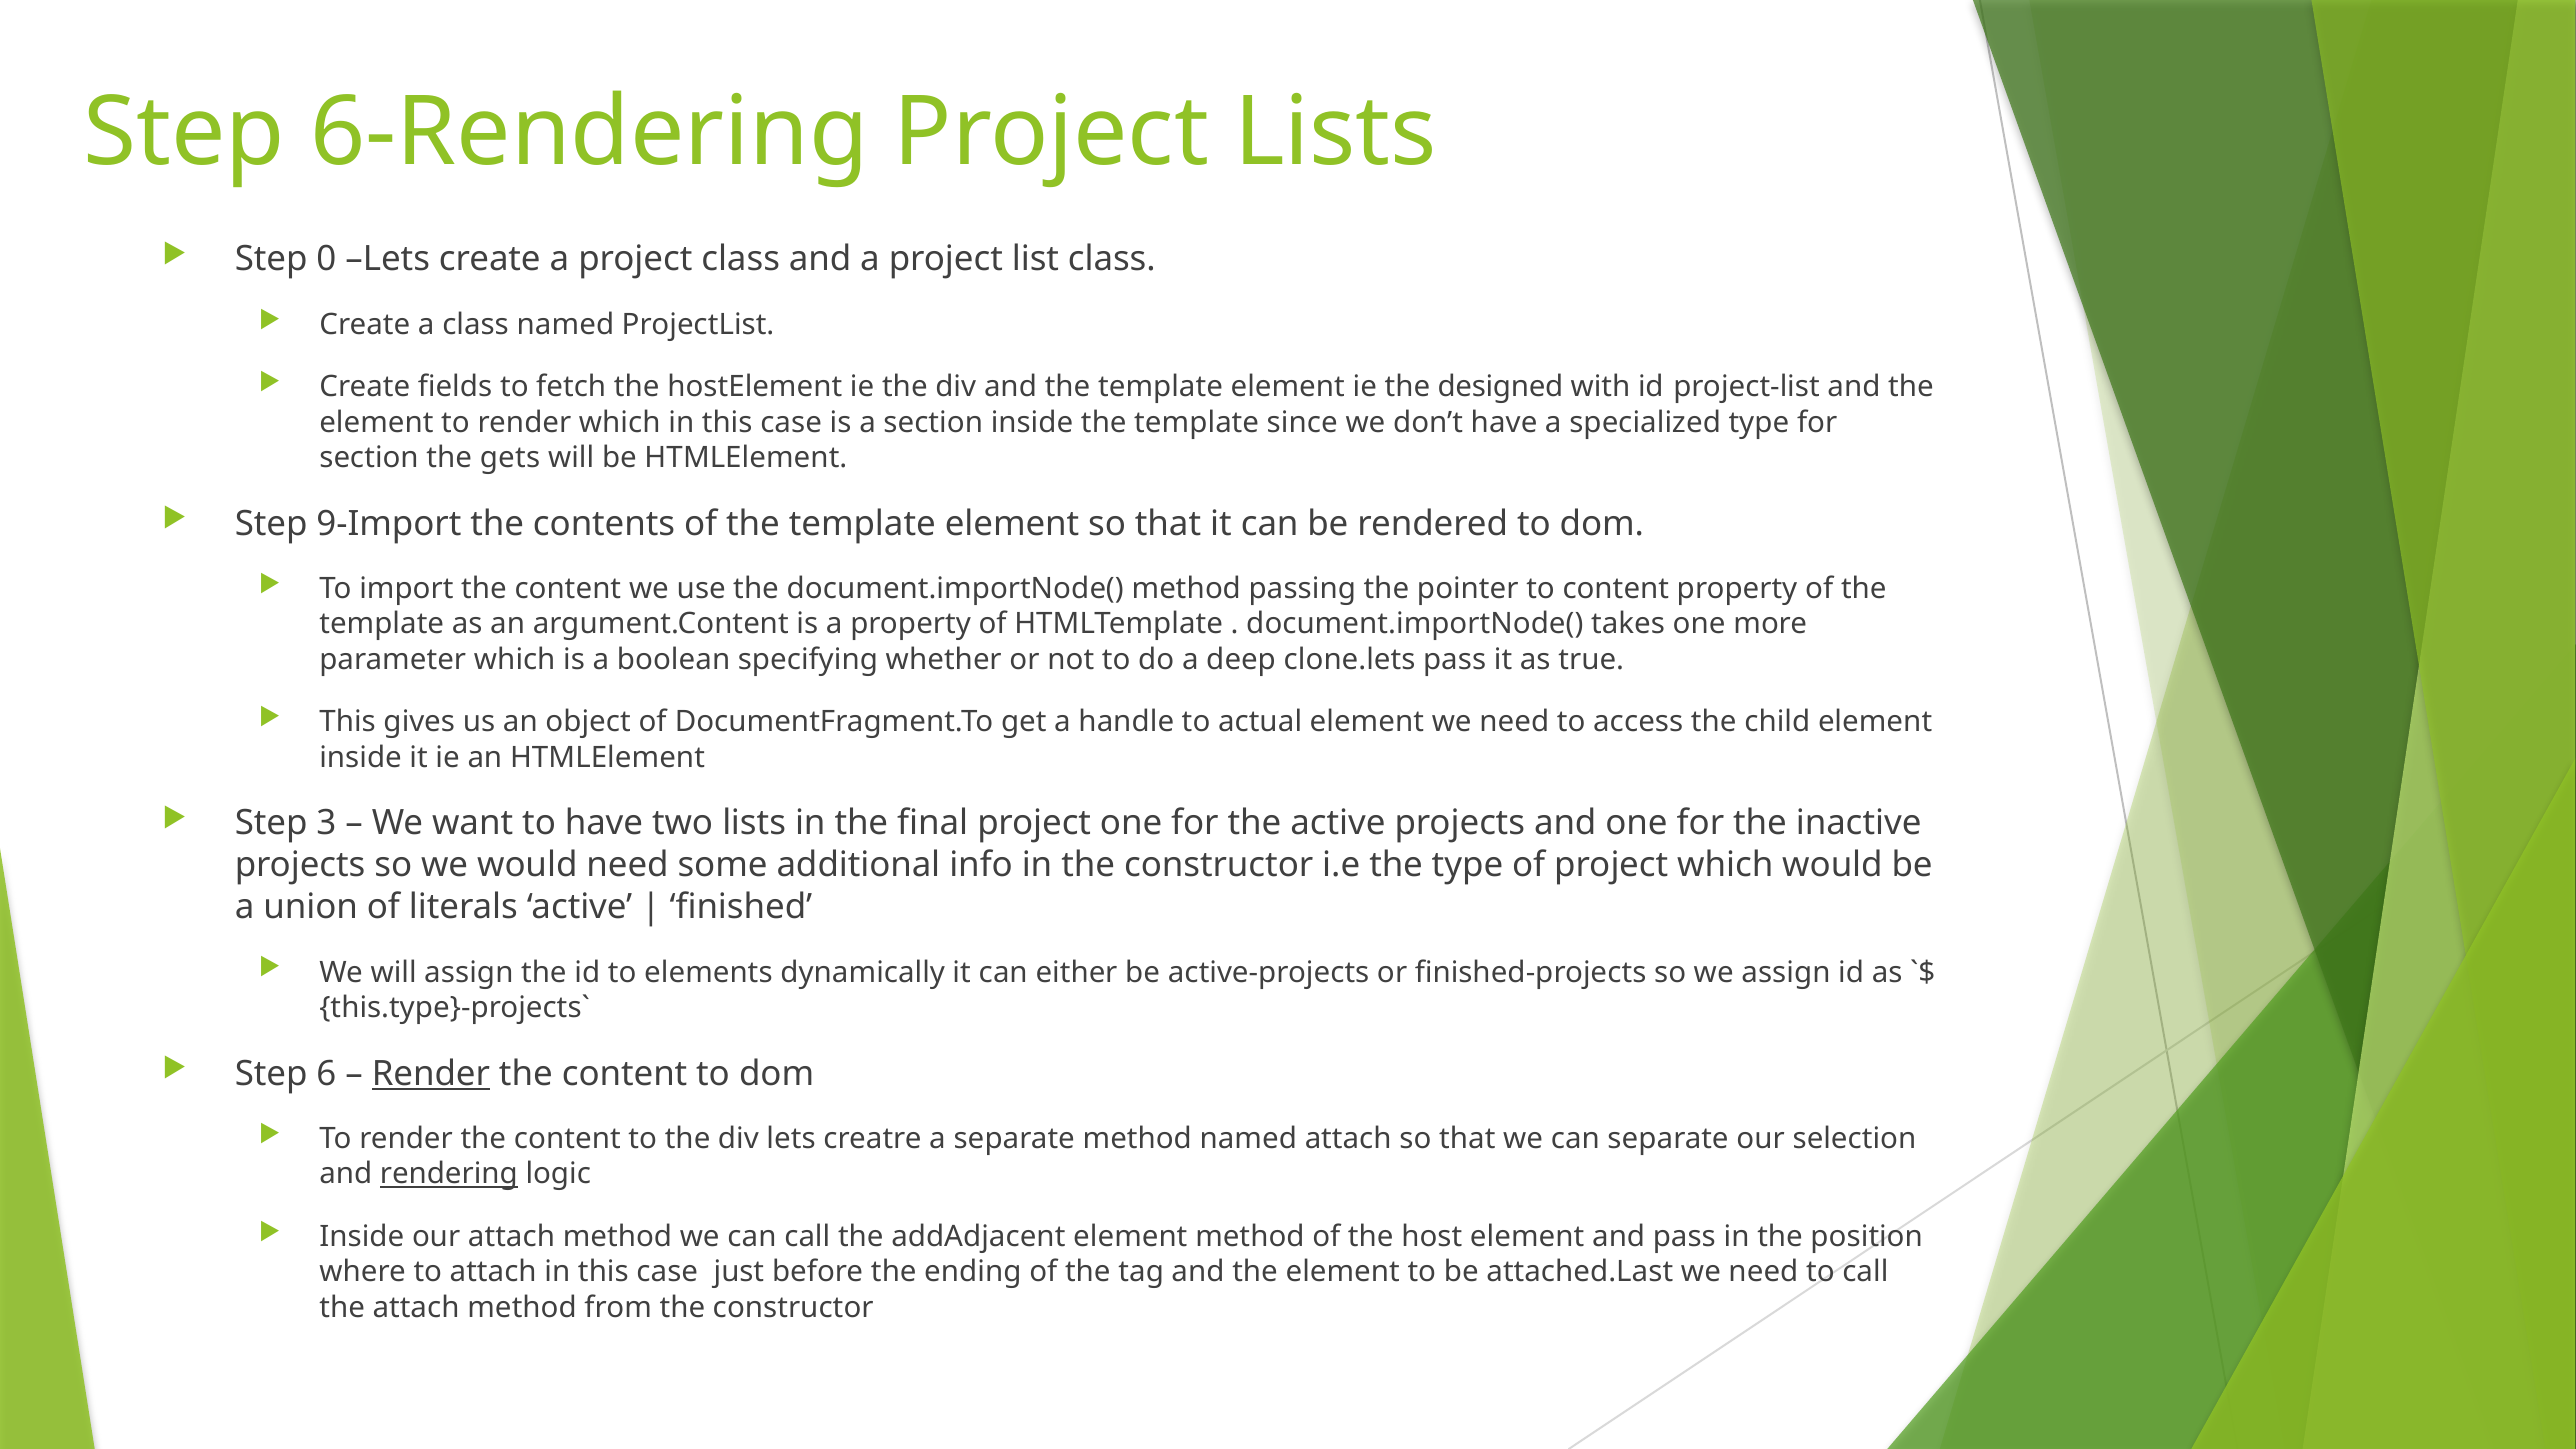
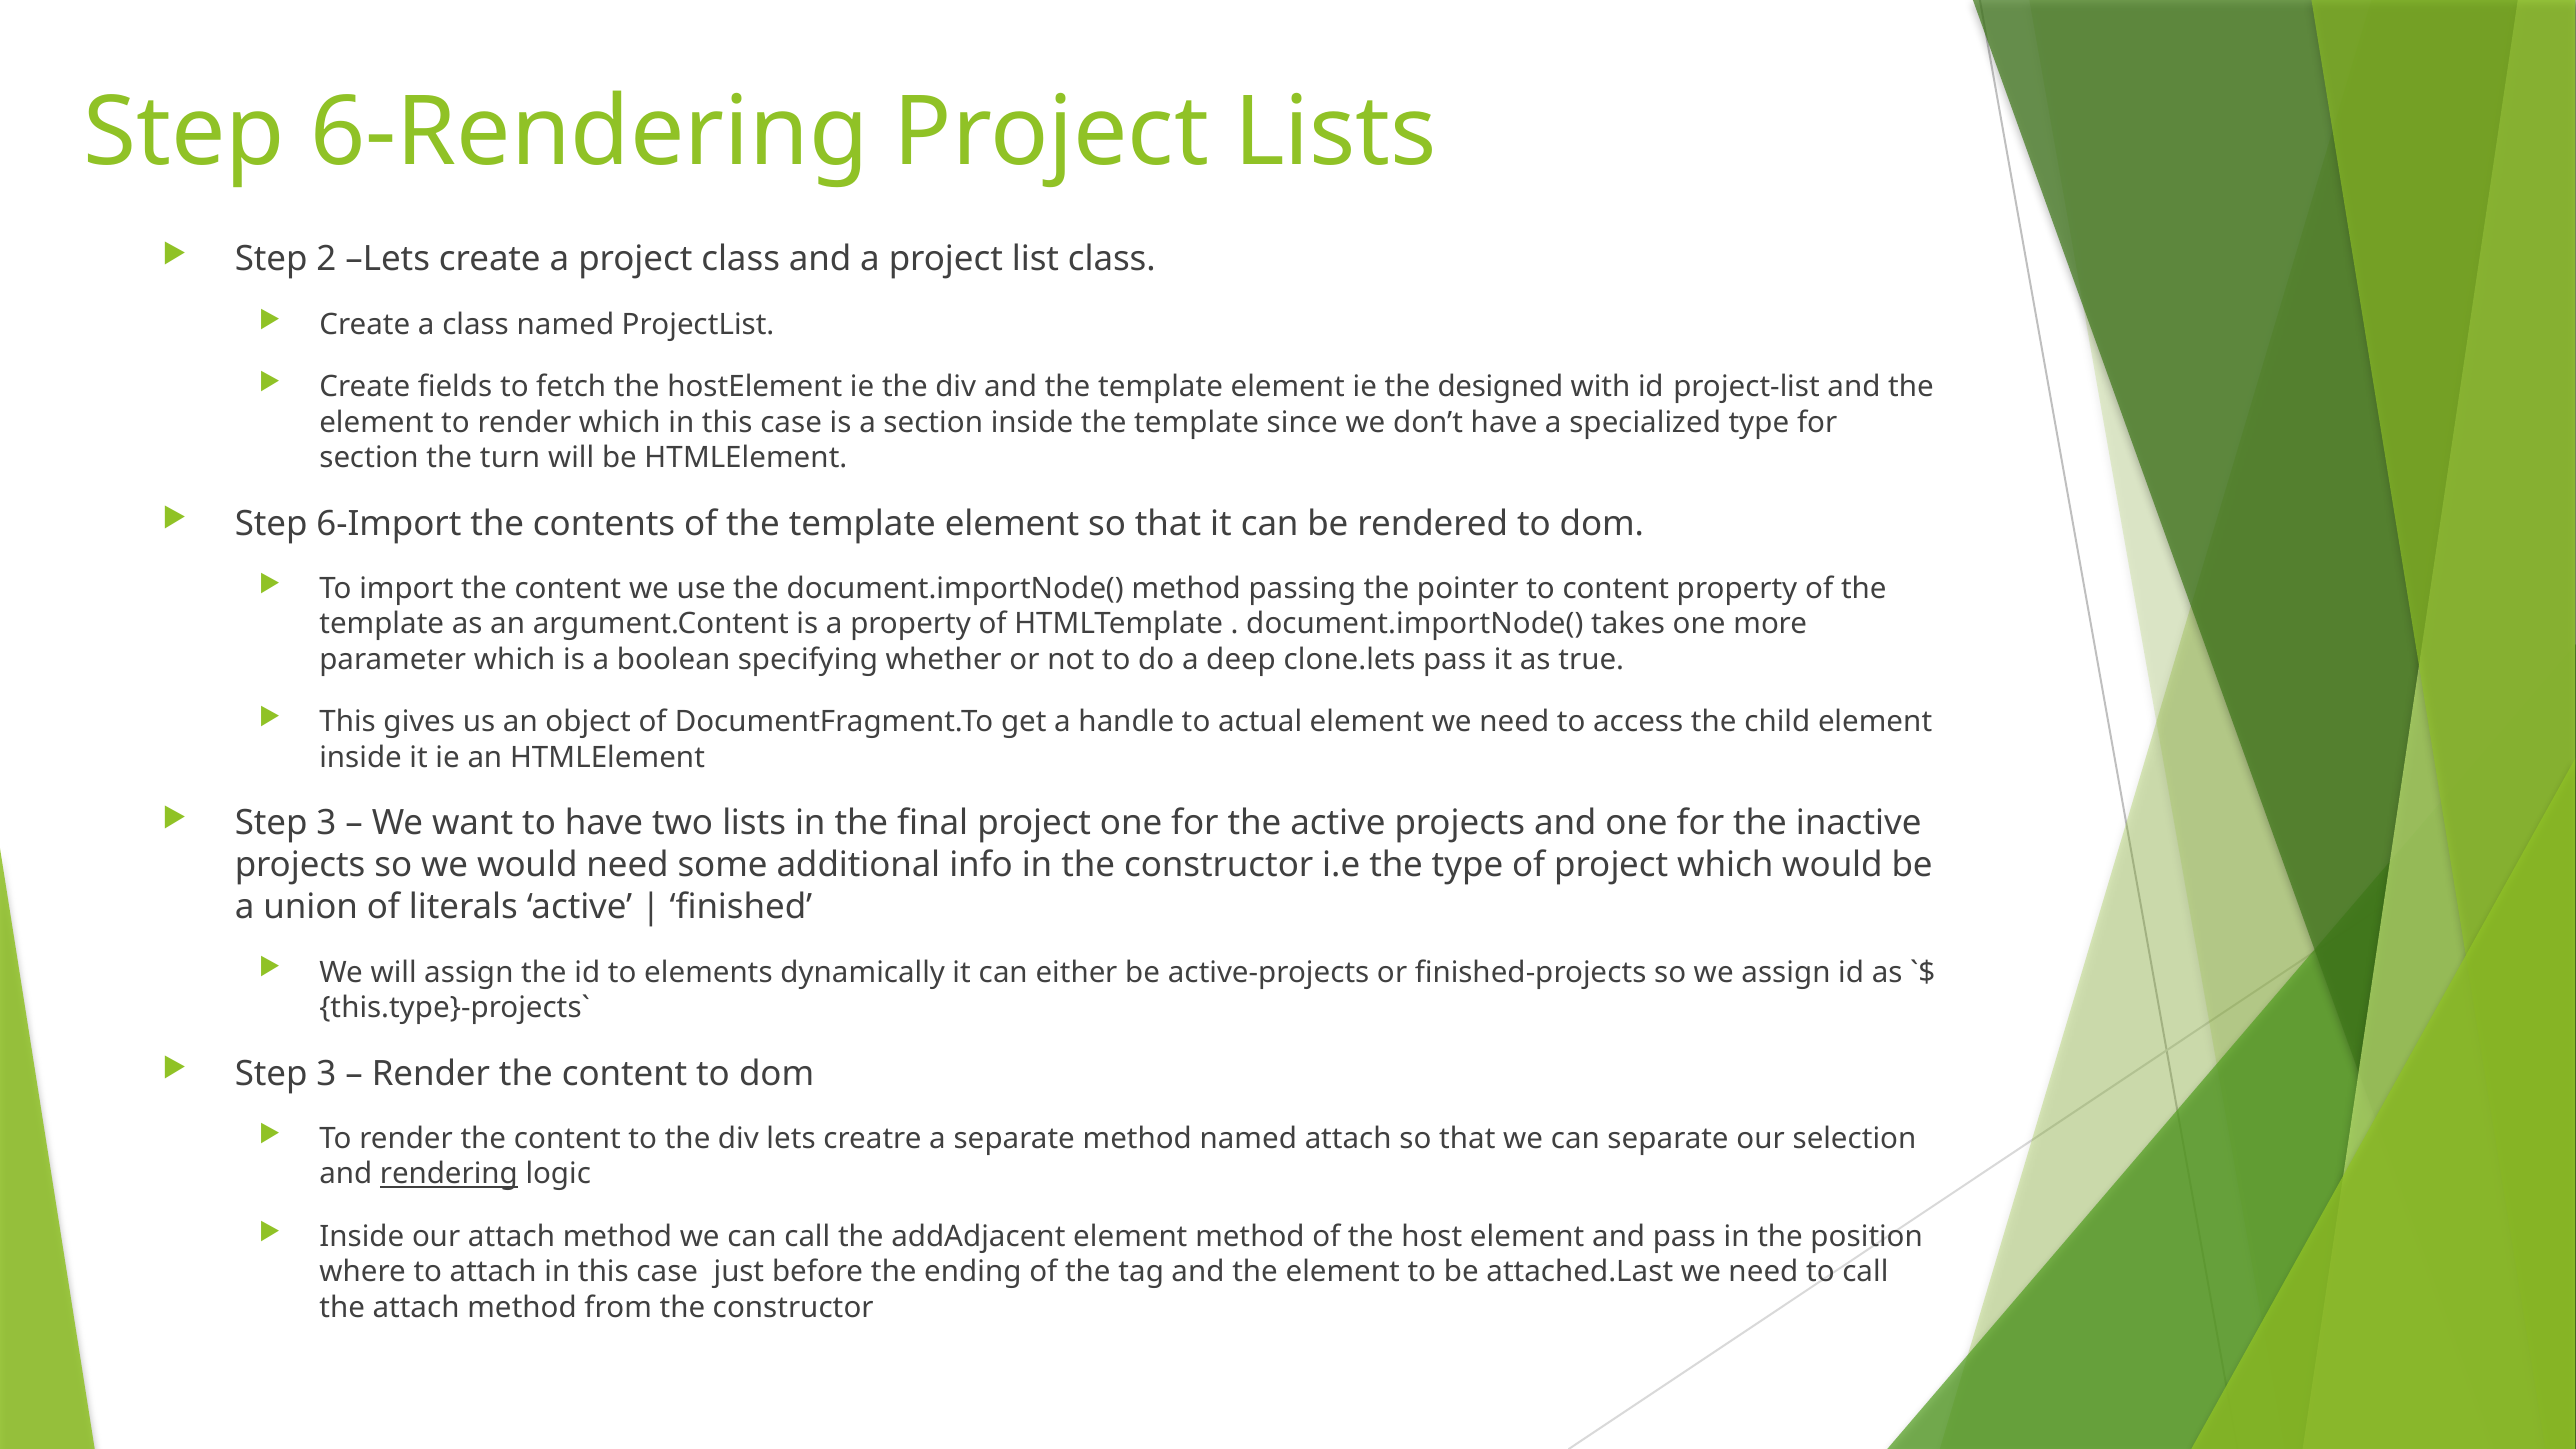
0: 0 -> 2
gets: gets -> turn
9-Import: 9-Import -> 6-Import
6 at (326, 1074): 6 -> 3
Render at (431, 1074) underline: present -> none
